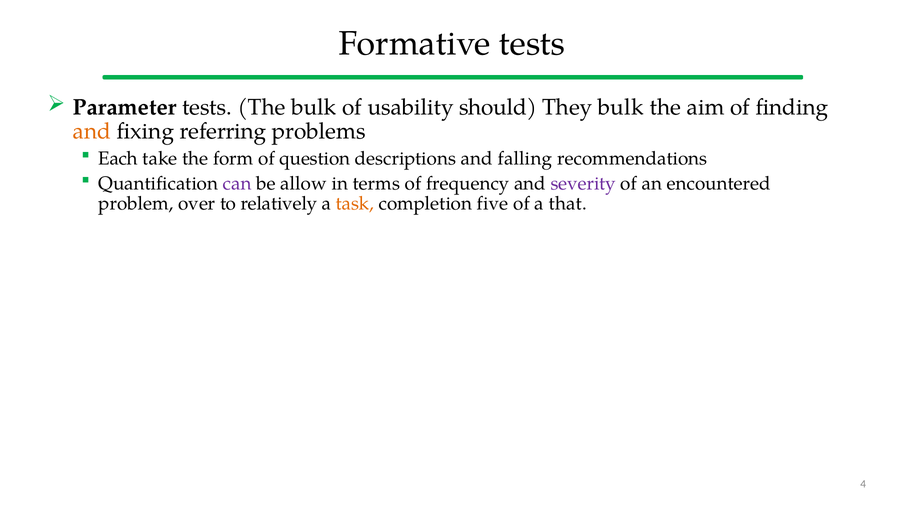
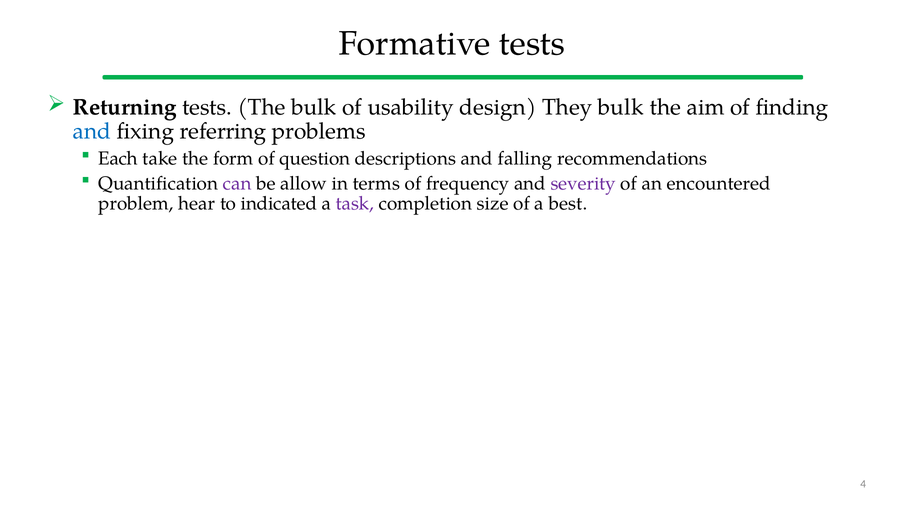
Parameter: Parameter -> Returning
should: should -> design
and at (92, 132) colour: orange -> blue
over: over -> hear
relatively: relatively -> indicated
task colour: orange -> purple
five: five -> size
that: that -> best
